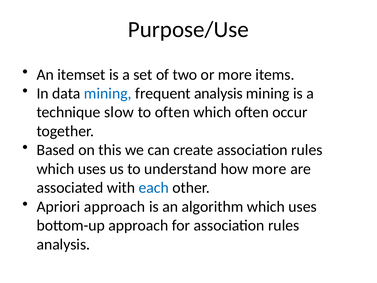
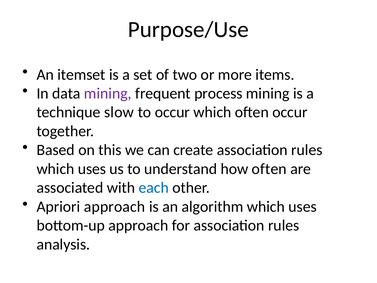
mining at (108, 93) colour: blue -> purple
frequent analysis: analysis -> process
to often: often -> occur
how more: more -> often
